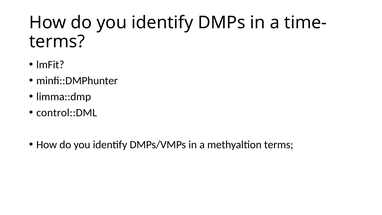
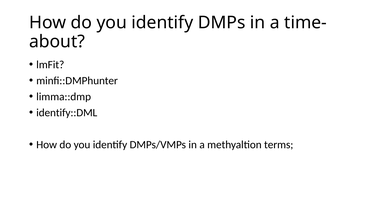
terms at (57, 42): terms -> about
control::DML: control::DML -> identify::DML
